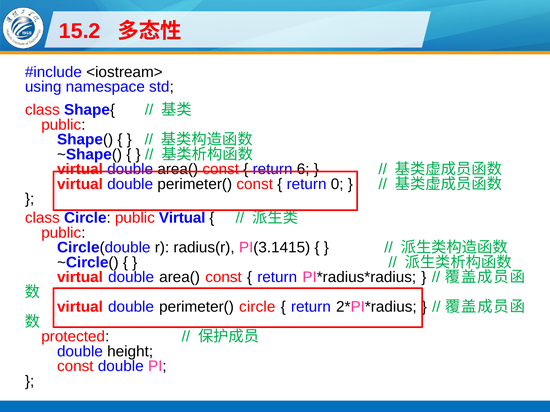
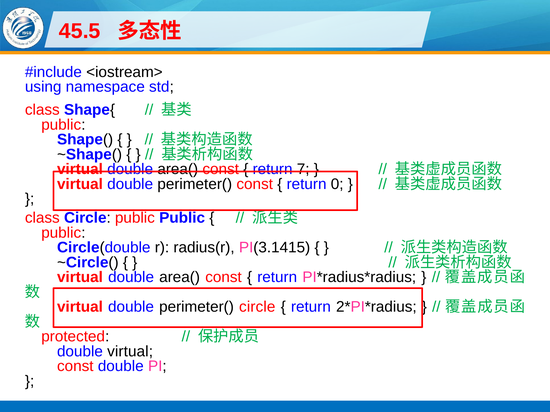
15.2: 15.2 -> 45.5
6: 6 -> 7
public Virtual: Virtual -> Public
double height: height -> virtual
